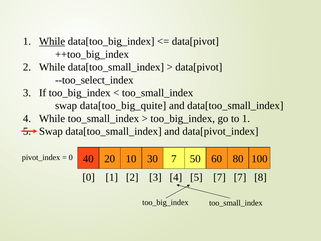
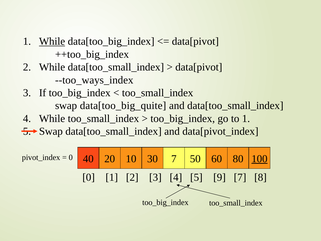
--too_select_index: --too_select_index -> --too_ways_index
100 underline: none -> present
5 7: 7 -> 9
